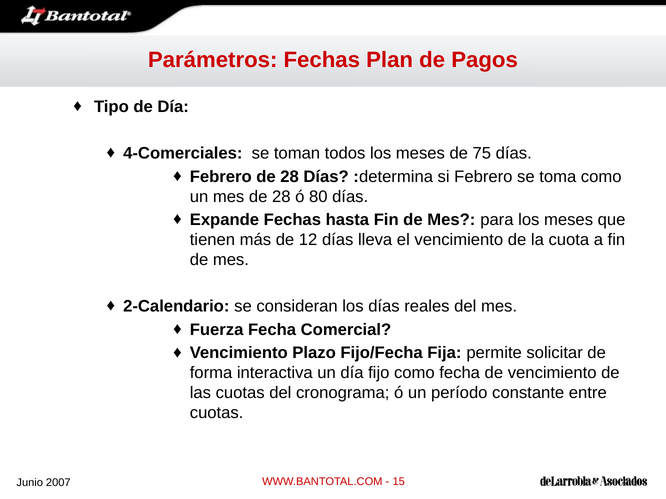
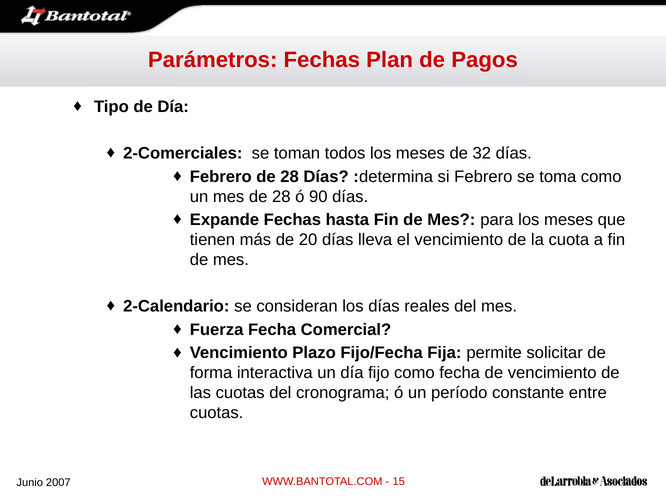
4-Comerciales: 4-Comerciales -> 2-Comerciales
75: 75 -> 32
80: 80 -> 90
12: 12 -> 20
